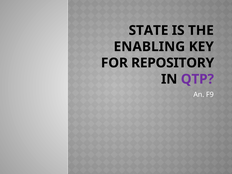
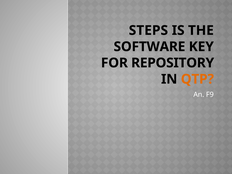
STATE: STATE -> STEPS
ENABLING: ENABLING -> SOFTWARE
QTP colour: purple -> orange
